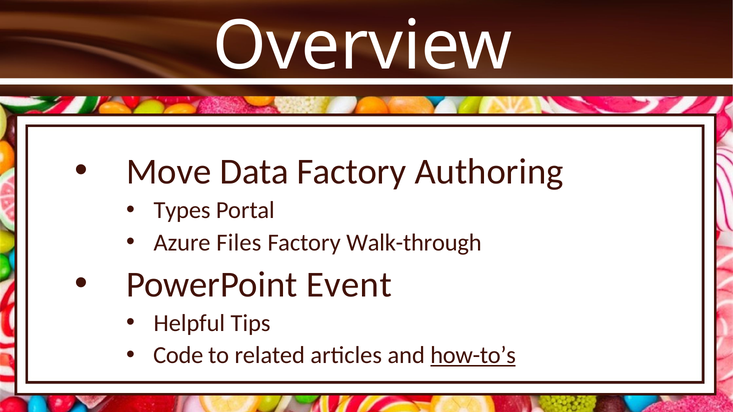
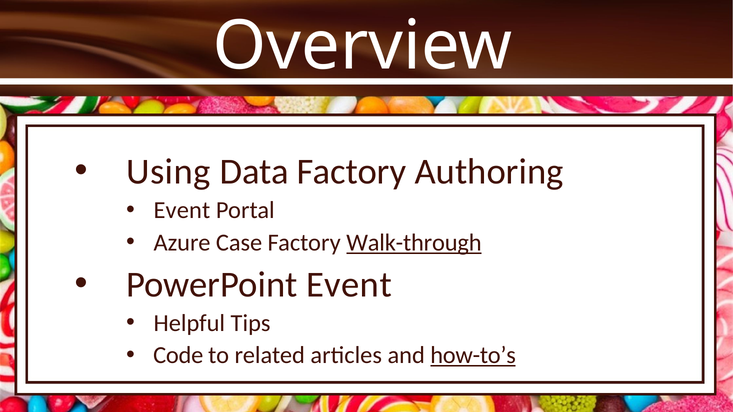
Move: Move -> Using
Types at (182, 211): Types -> Event
Files: Files -> Case
Walk-through underline: none -> present
